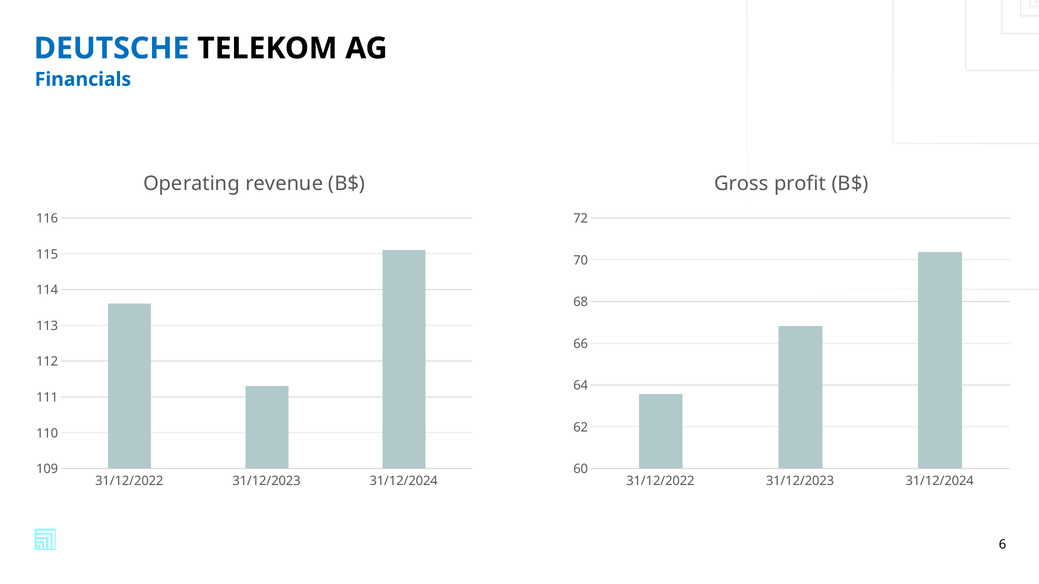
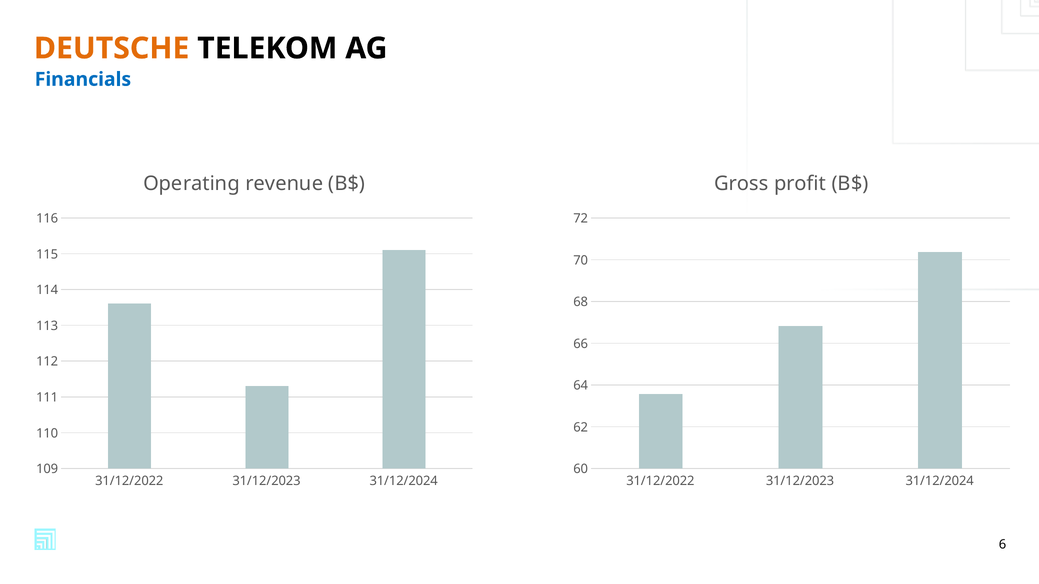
DEUTSCHE colour: blue -> orange
